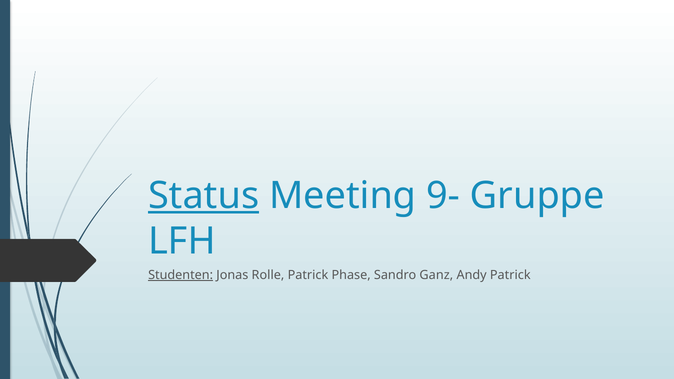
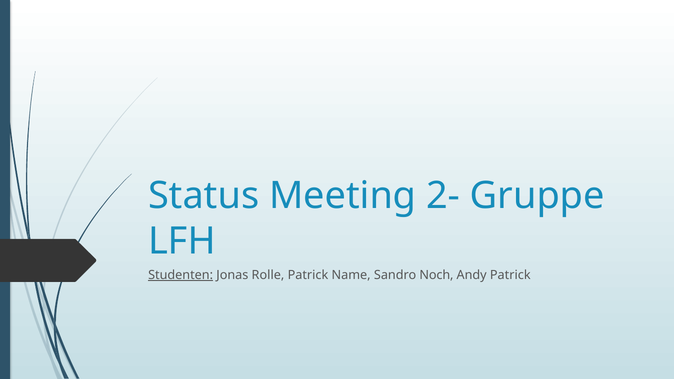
Status underline: present -> none
9-: 9- -> 2-
Phase: Phase -> Name
Ganz: Ganz -> Noch
